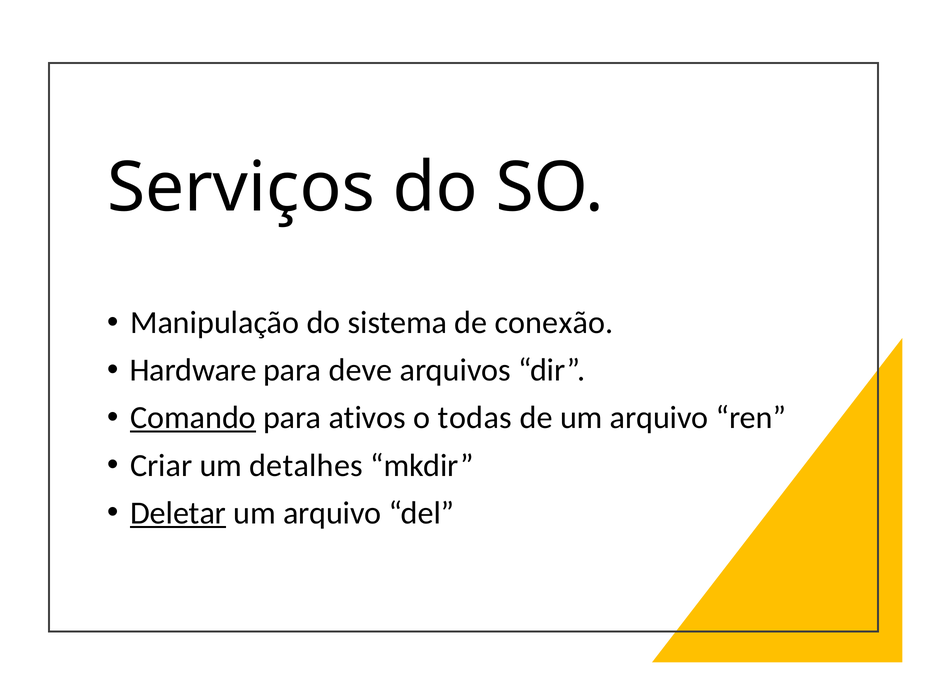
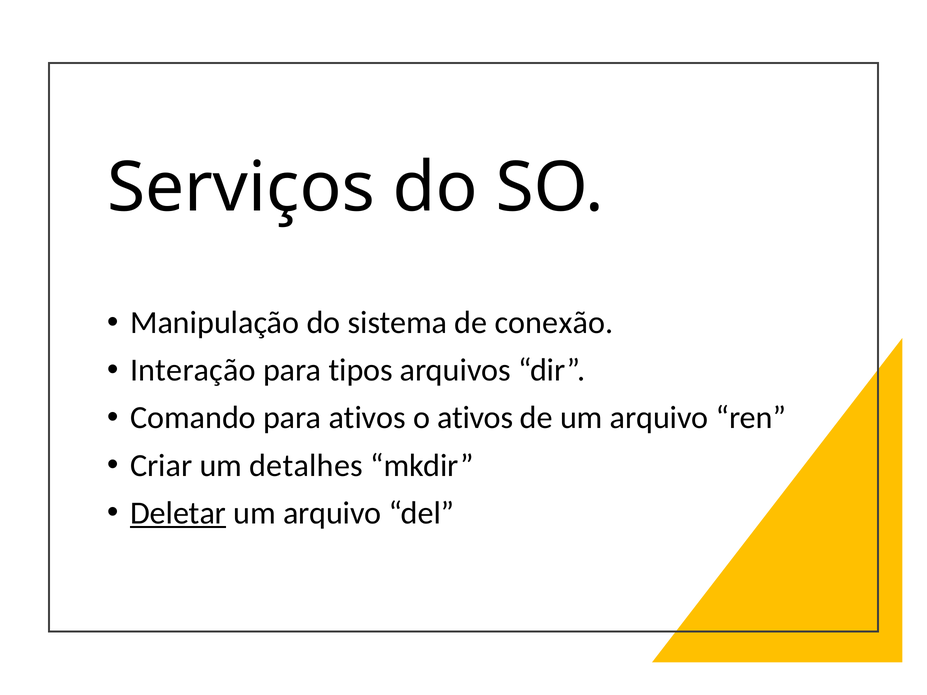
Hardware: Hardware -> Interação
deve: deve -> tipos
Comando underline: present -> none
o todas: todas -> ativos
